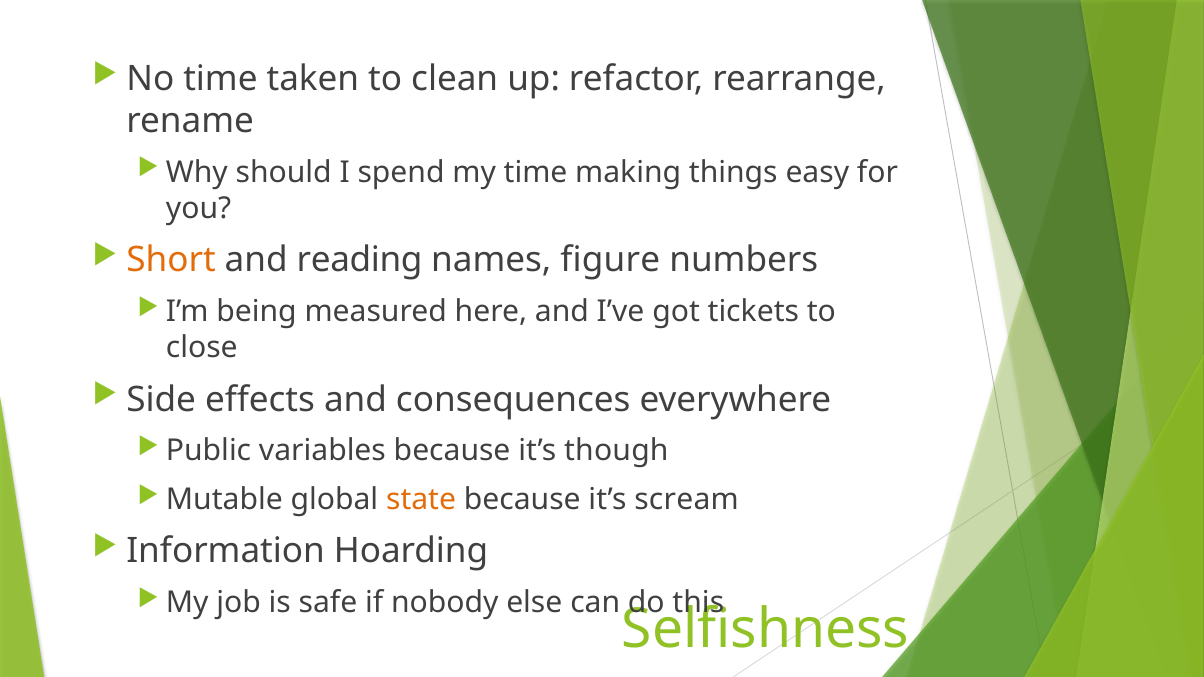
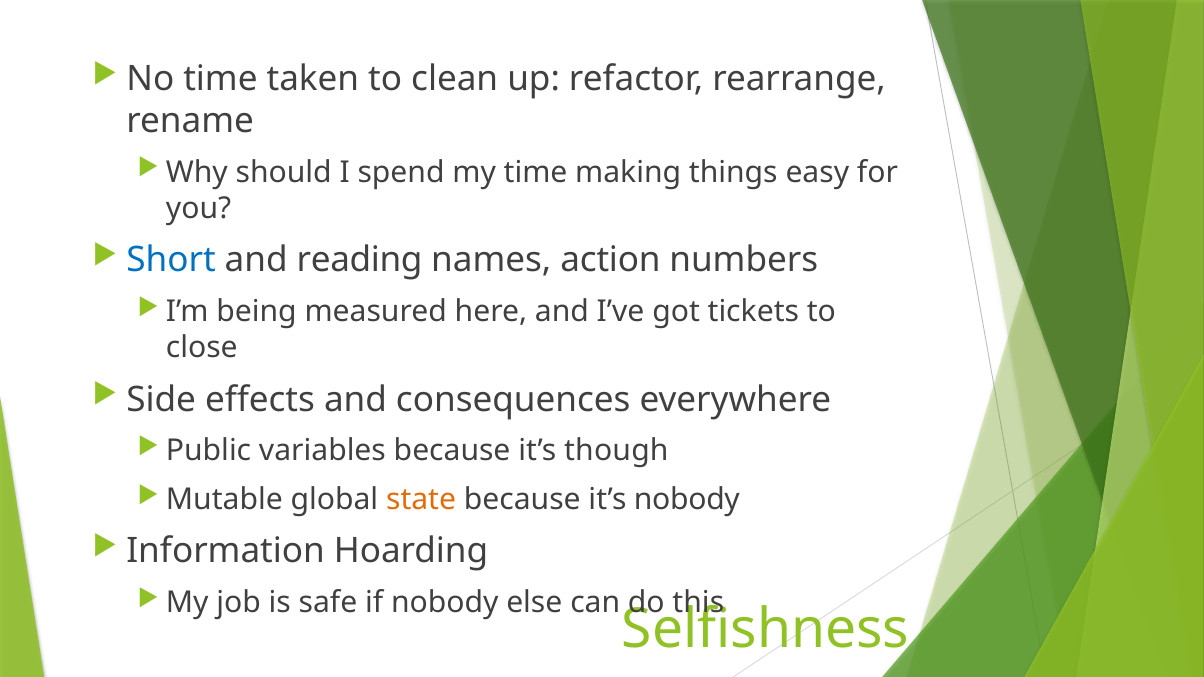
Short colour: orange -> blue
figure: figure -> action
it’s scream: scream -> nobody
